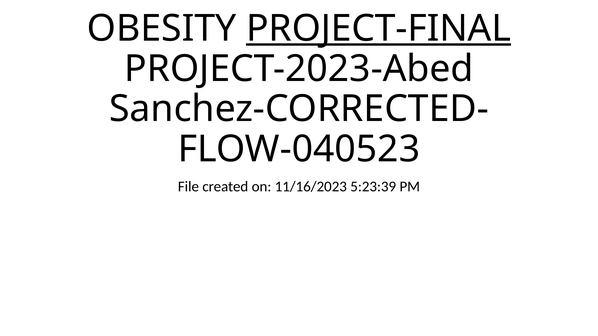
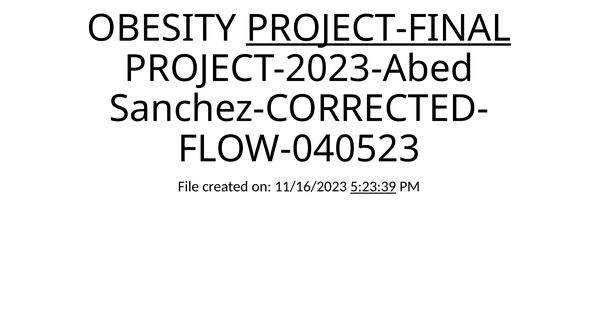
5:23:39 underline: none -> present
